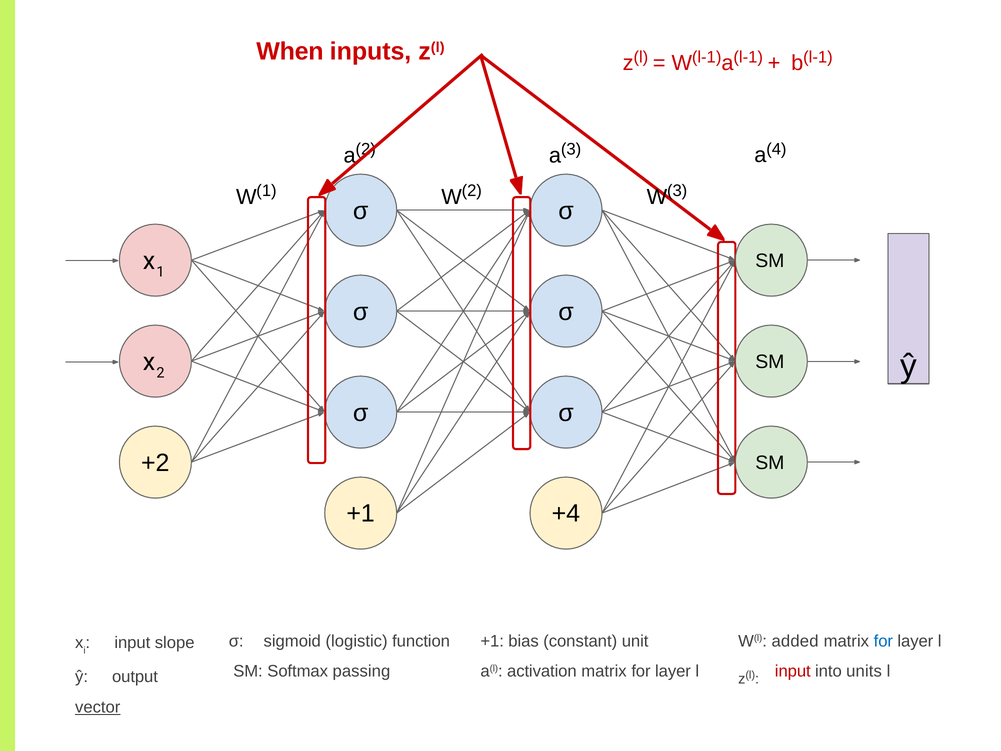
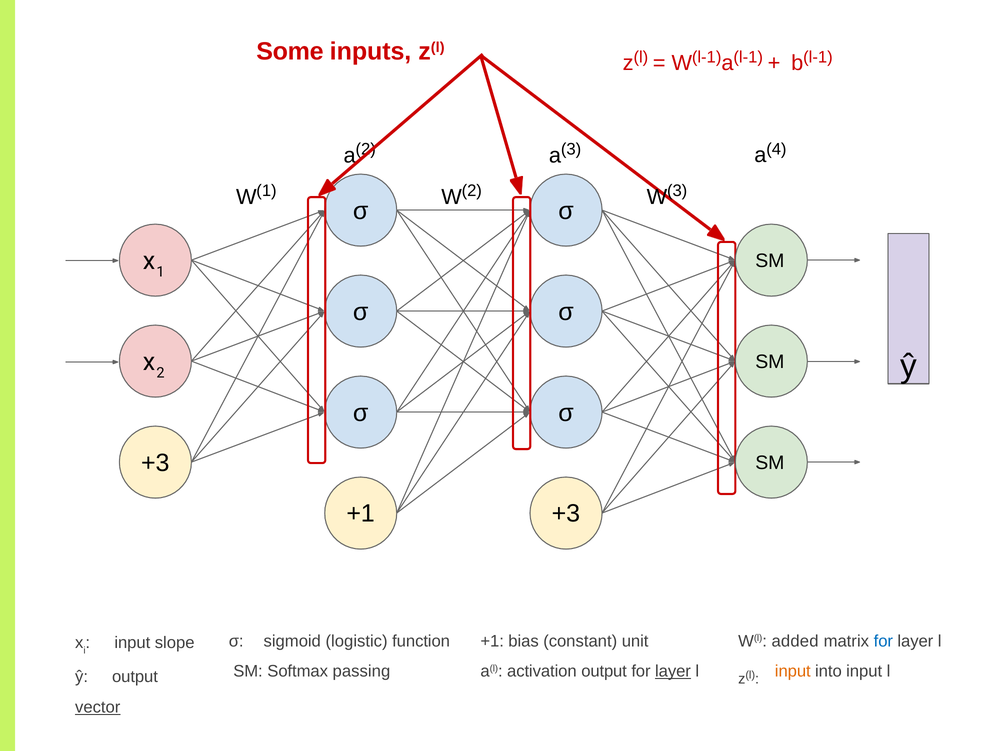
When: When -> Some
+2 at (155, 463): +2 -> +3
+4 at (566, 514): +4 -> +3
activation matrix: matrix -> output
layer at (673, 671) underline: none -> present
input at (793, 671) colour: red -> orange
into units: units -> input
